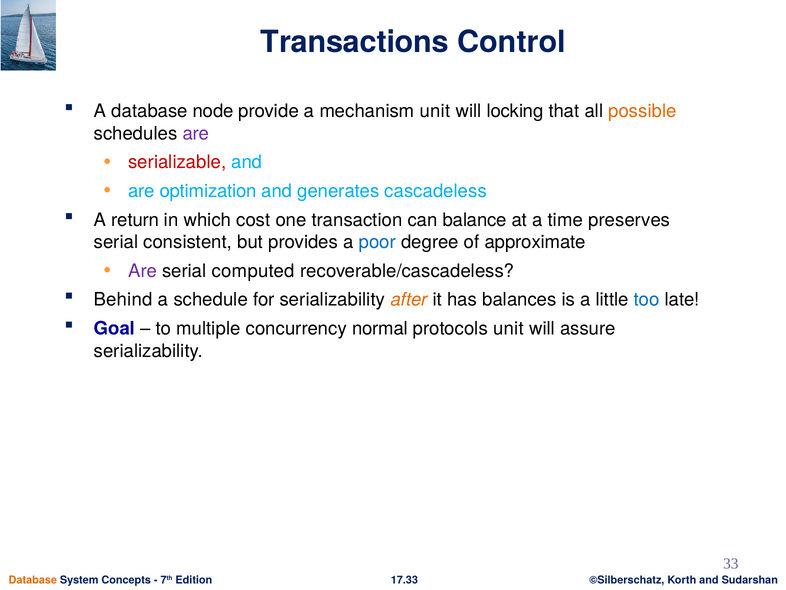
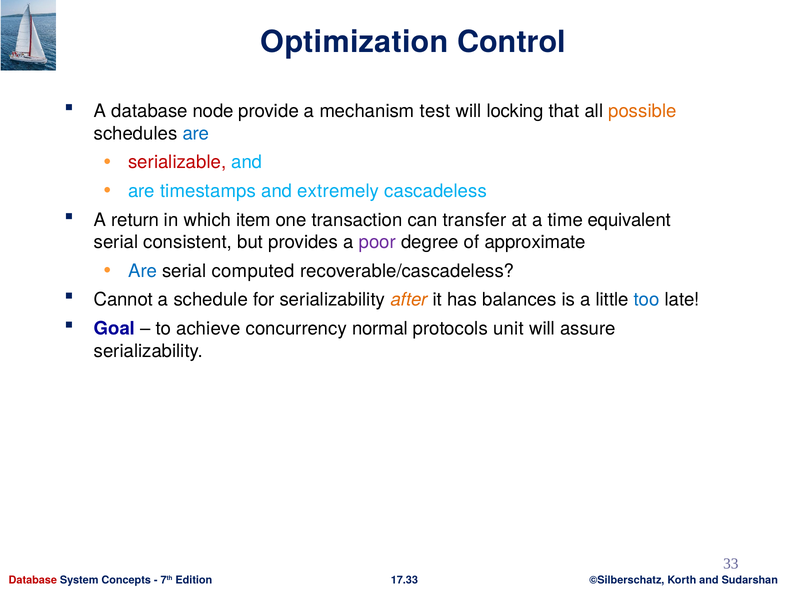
Transactions: Transactions -> Optimization
mechanism unit: unit -> test
are at (196, 133) colour: purple -> blue
optimization: optimization -> timestamps
generates: generates -> extremely
cost: cost -> item
balance: balance -> transfer
preserves: preserves -> equivalent
poor colour: blue -> purple
Are at (143, 271) colour: purple -> blue
Behind: Behind -> Cannot
multiple: multiple -> achieve
Database at (33, 580) colour: orange -> red
